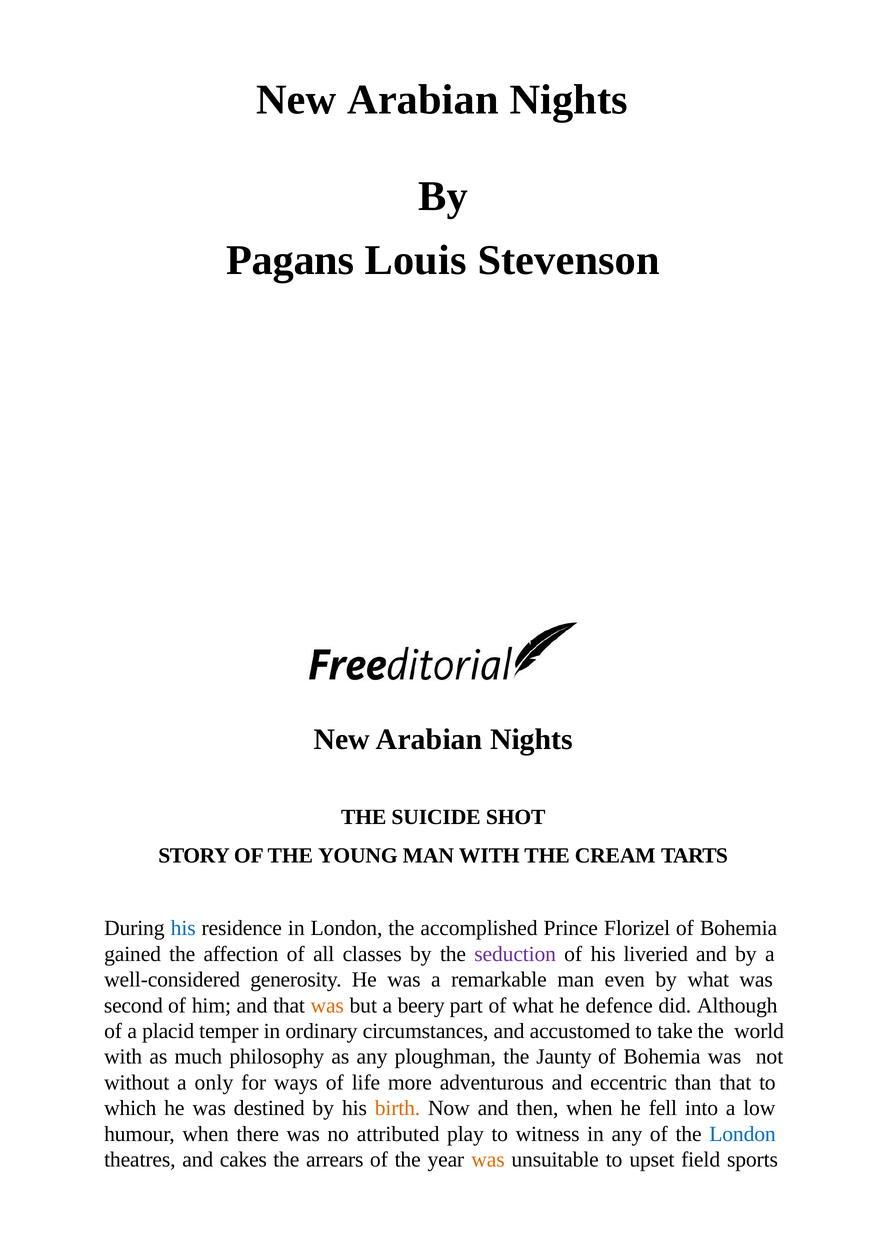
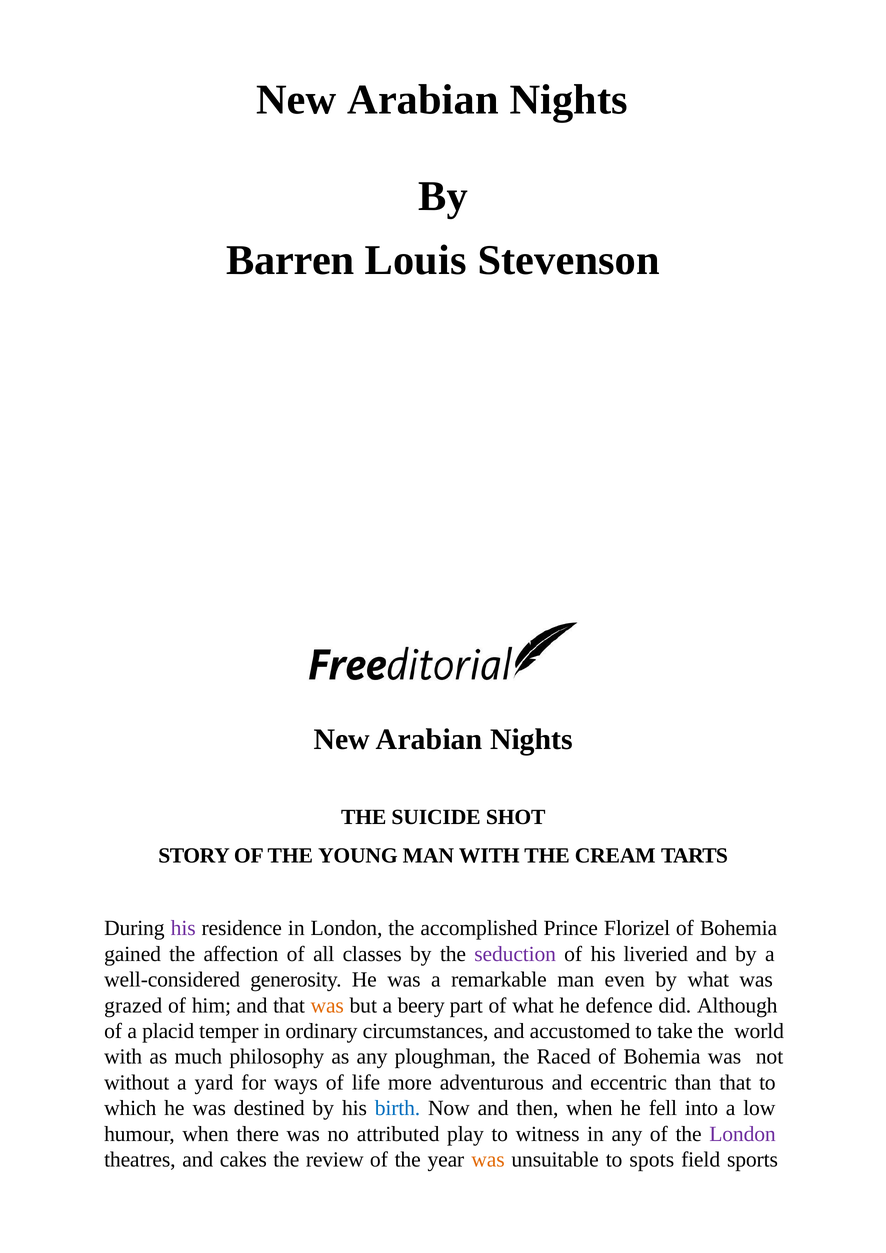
Pagans: Pagans -> Barren
his at (183, 929) colour: blue -> purple
second: second -> grazed
Jaunty: Jaunty -> Raced
only: only -> yard
birth colour: orange -> blue
London at (743, 1135) colour: blue -> purple
arrears: arrears -> review
upset: upset -> spots
